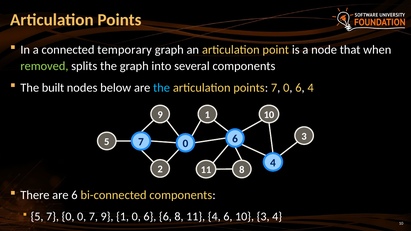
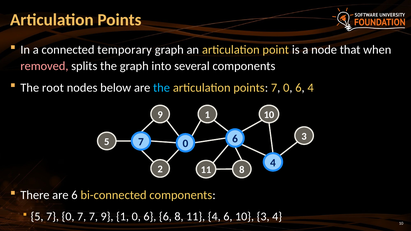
removed colour: light green -> pink
built: built -> root
0 0: 0 -> 7
